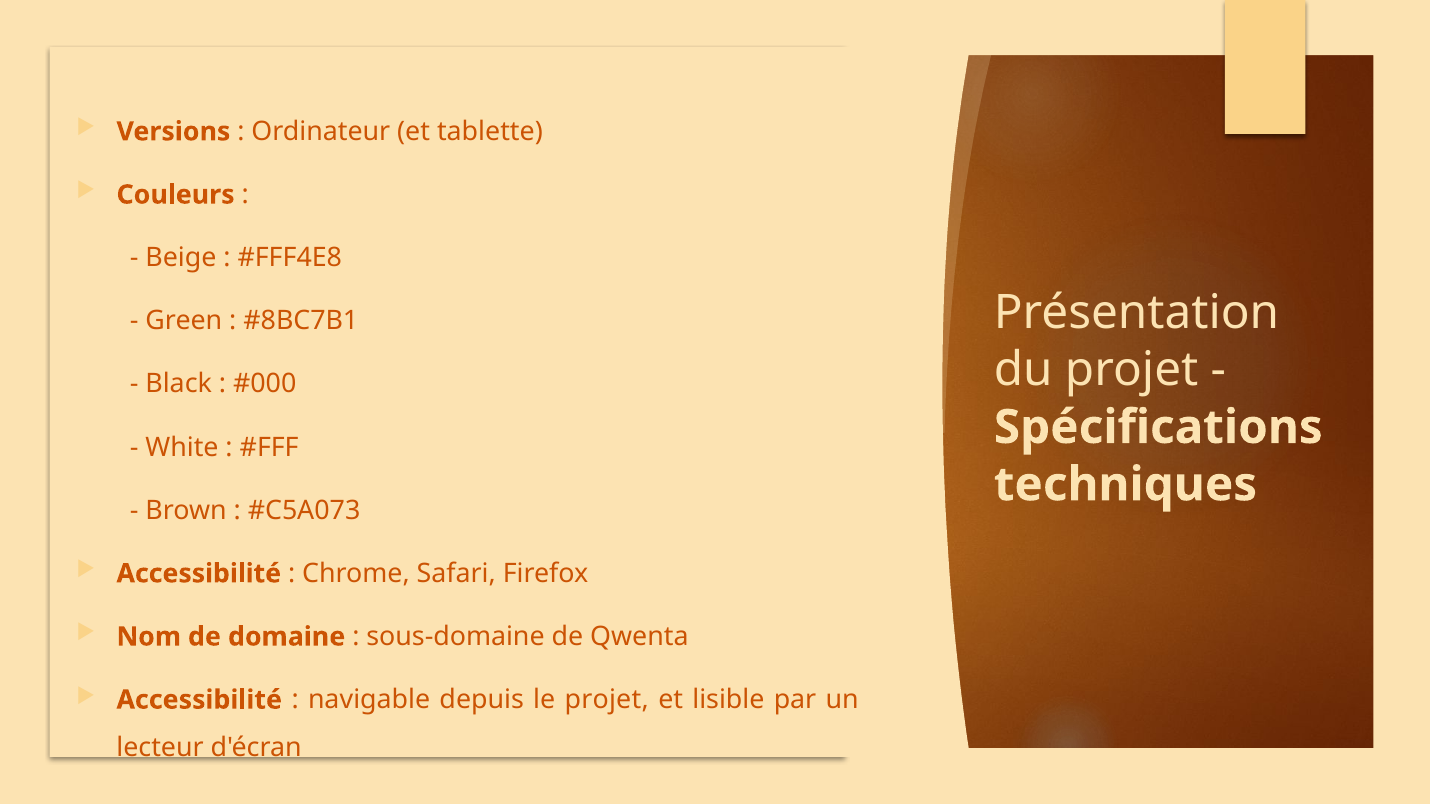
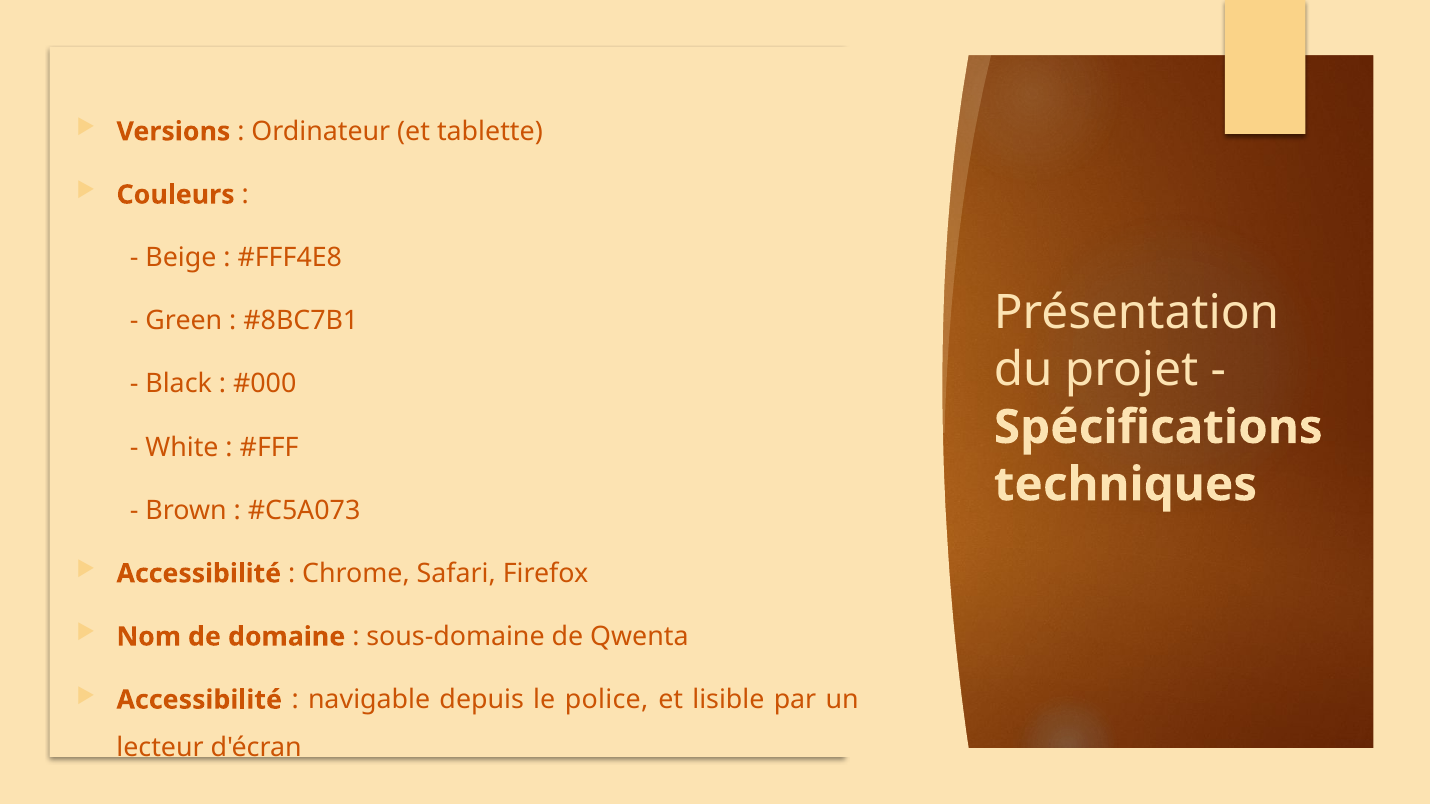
le projet: projet -> police
